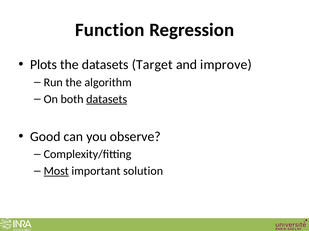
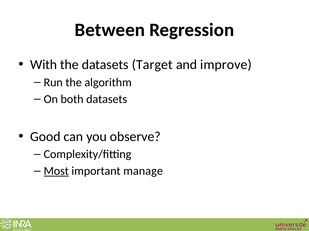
Function: Function -> Between
Plots: Plots -> With
datasets at (107, 99) underline: present -> none
solution: solution -> manage
